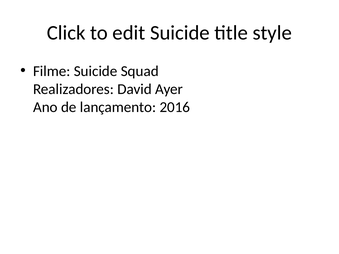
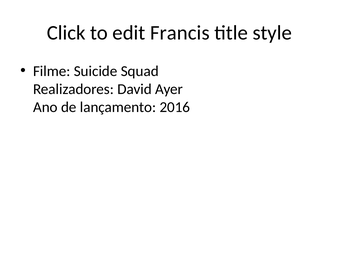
edit Suicide: Suicide -> Francis
